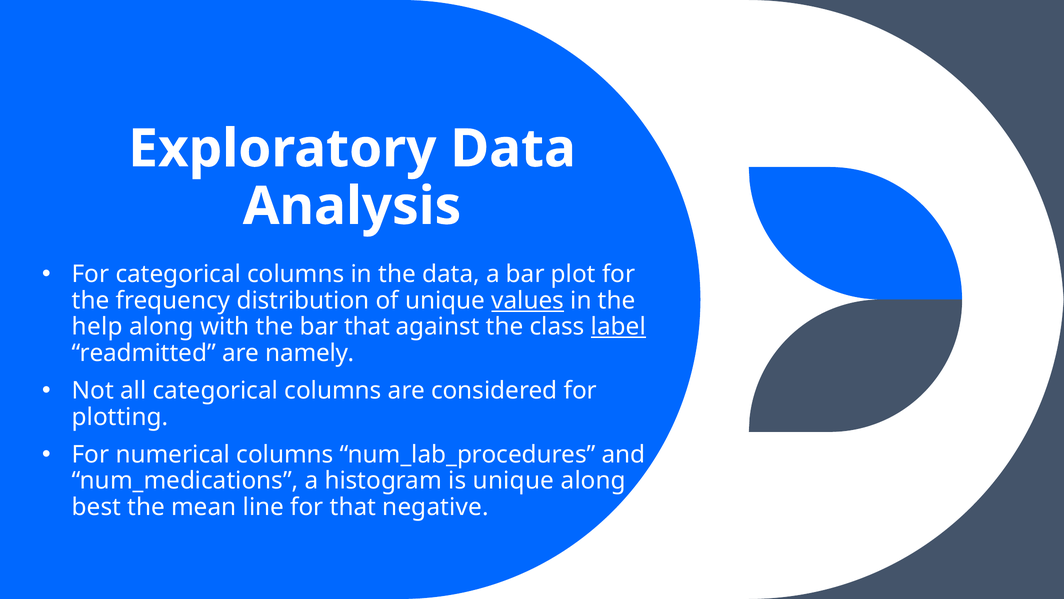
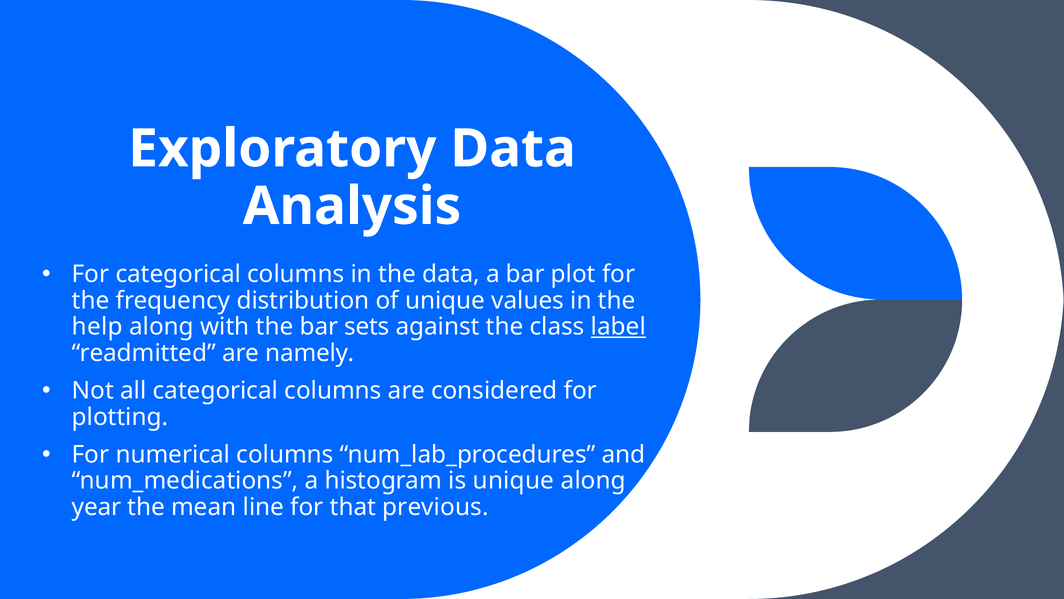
values underline: present -> none
bar that: that -> sets
best: best -> year
negative: negative -> previous
